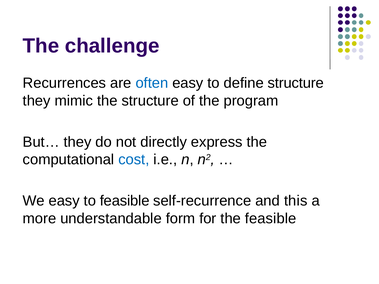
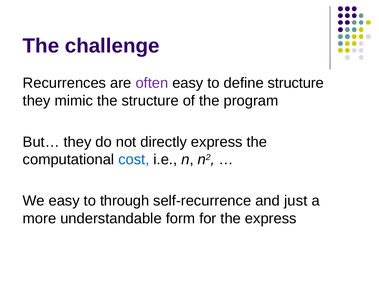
often colour: blue -> purple
to feasible: feasible -> through
this: this -> just
the feasible: feasible -> express
